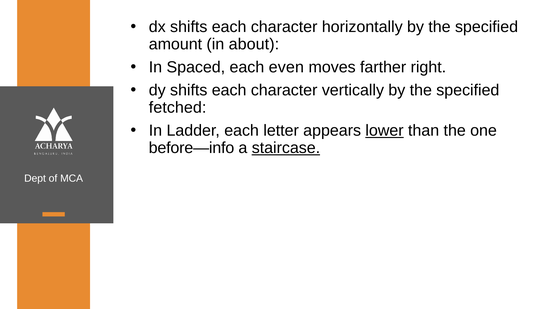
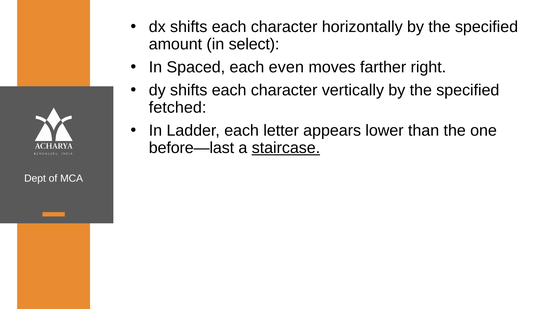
about: about -> select
lower underline: present -> none
before—info: before—info -> before—last
